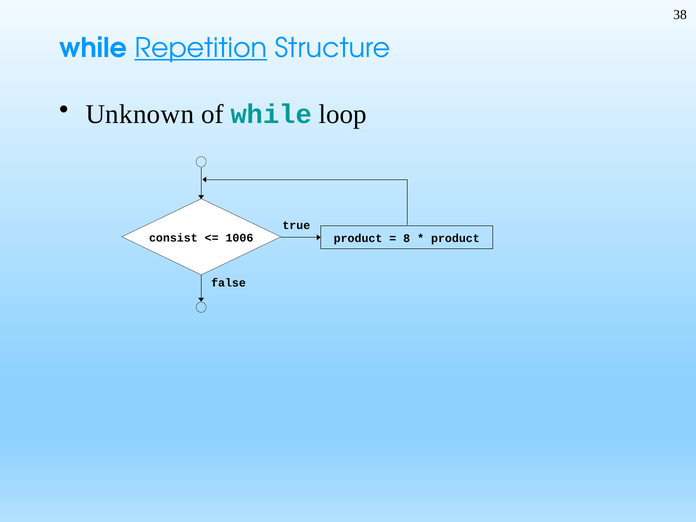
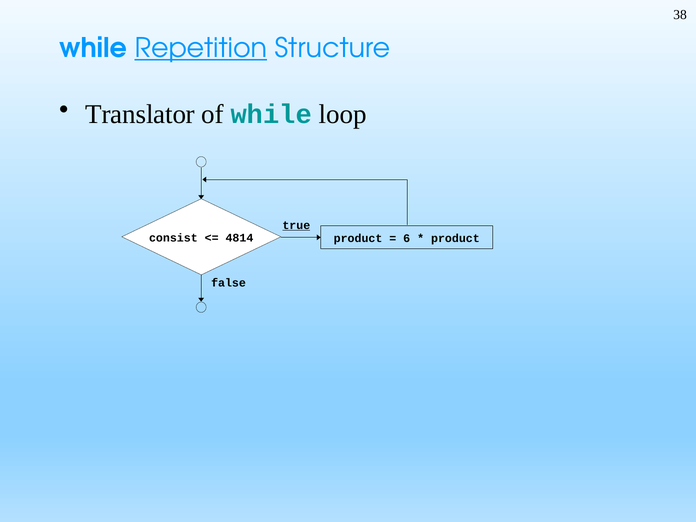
Unknown: Unknown -> Translator
true underline: none -> present
1006: 1006 -> 4814
8: 8 -> 6
